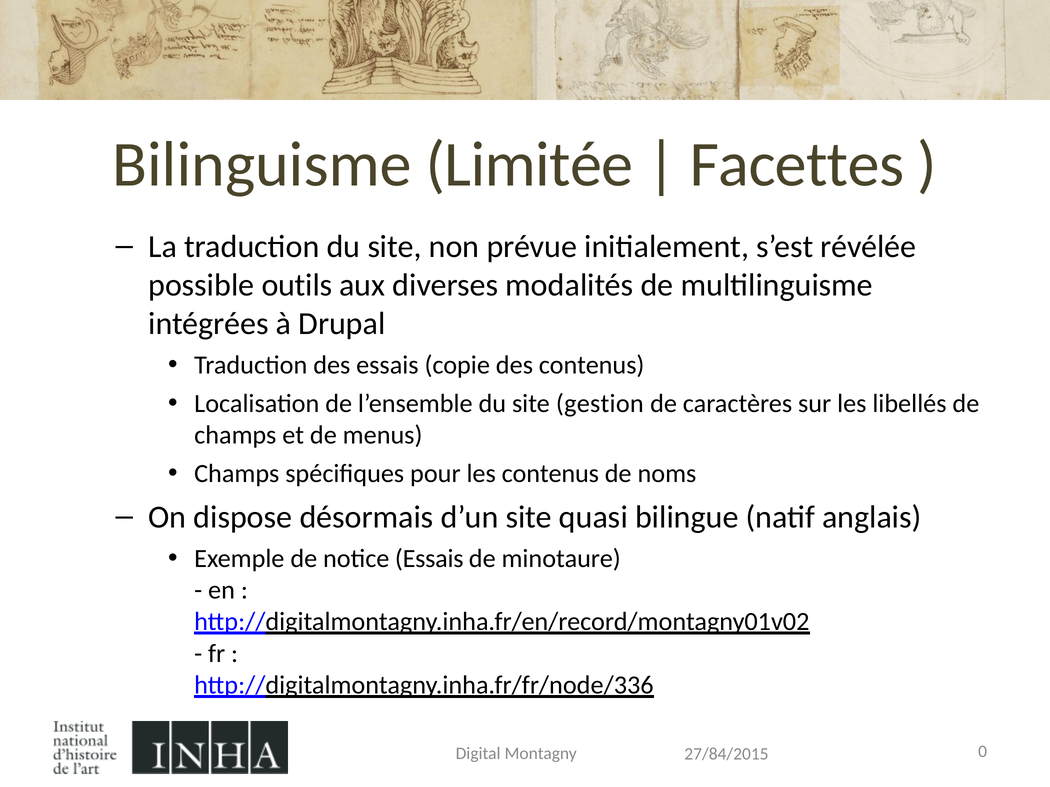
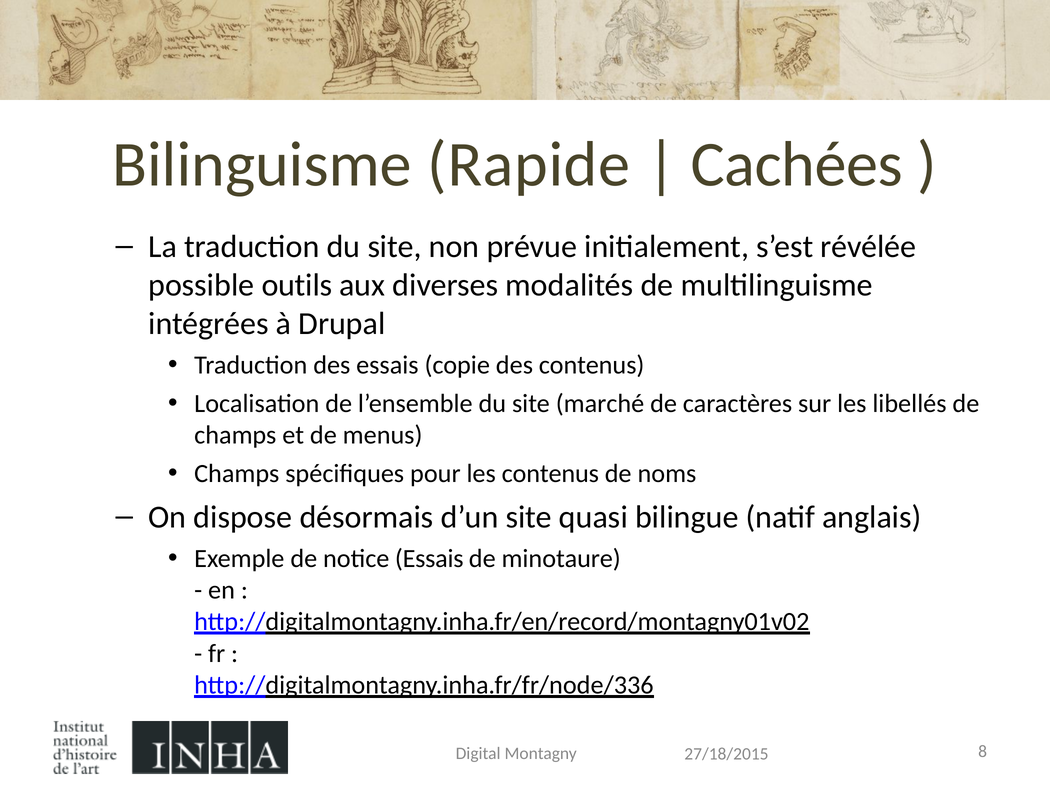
Limitée: Limitée -> Rapide
Facettes: Facettes -> Cachées
gestion: gestion -> marché
0: 0 -> 8
27/84/2015: 27/84/2015 -> 27/18/2015
